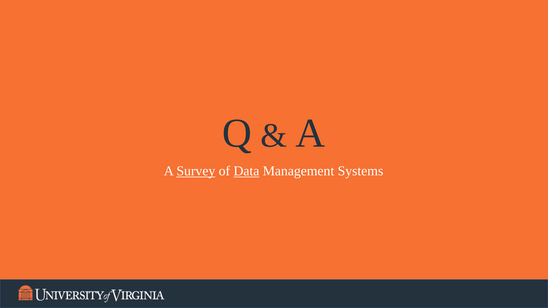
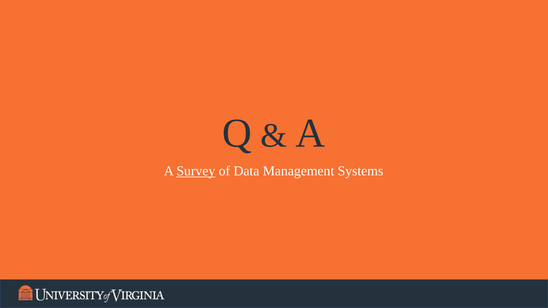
Data underline: present -> none
